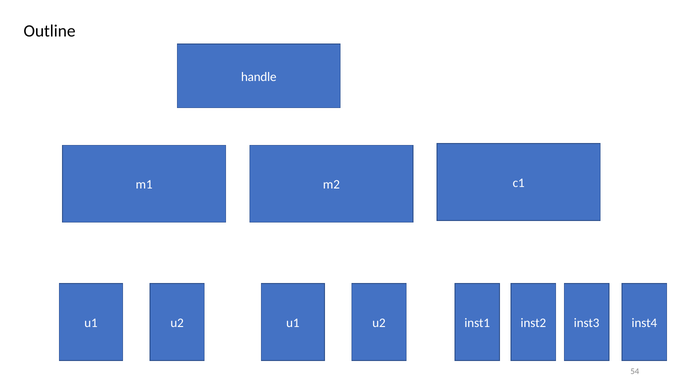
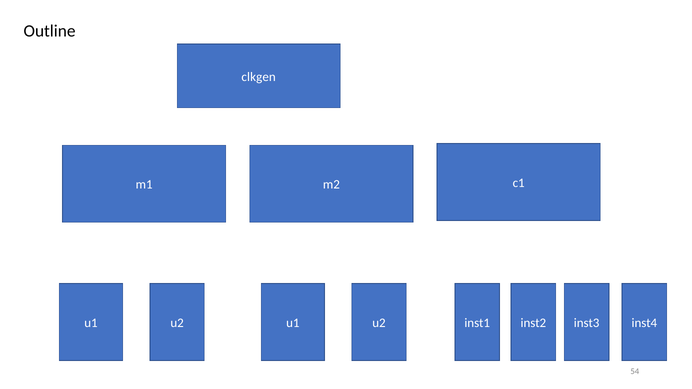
handle: handle -> clkgen
